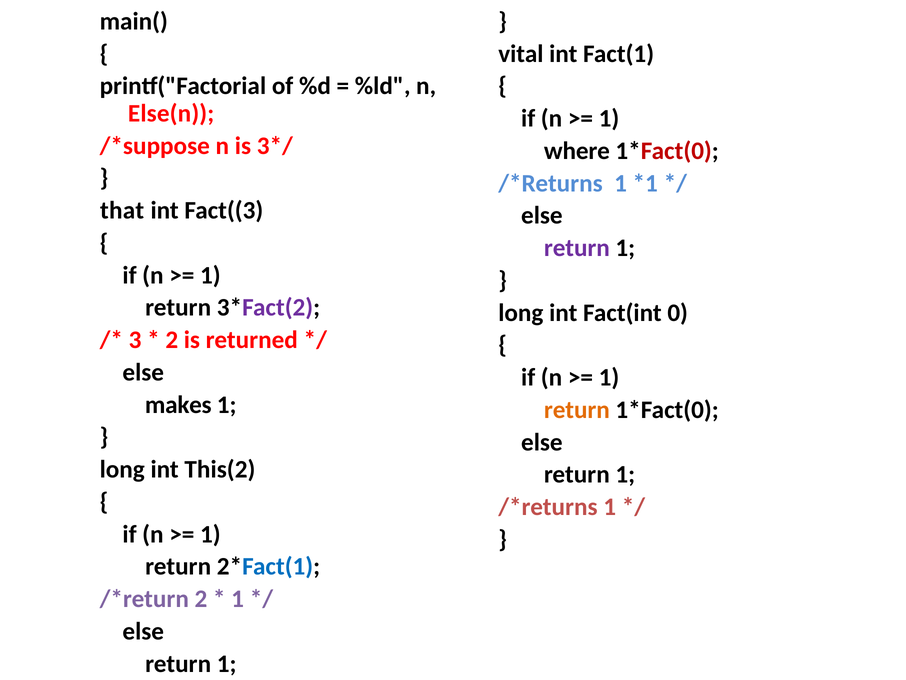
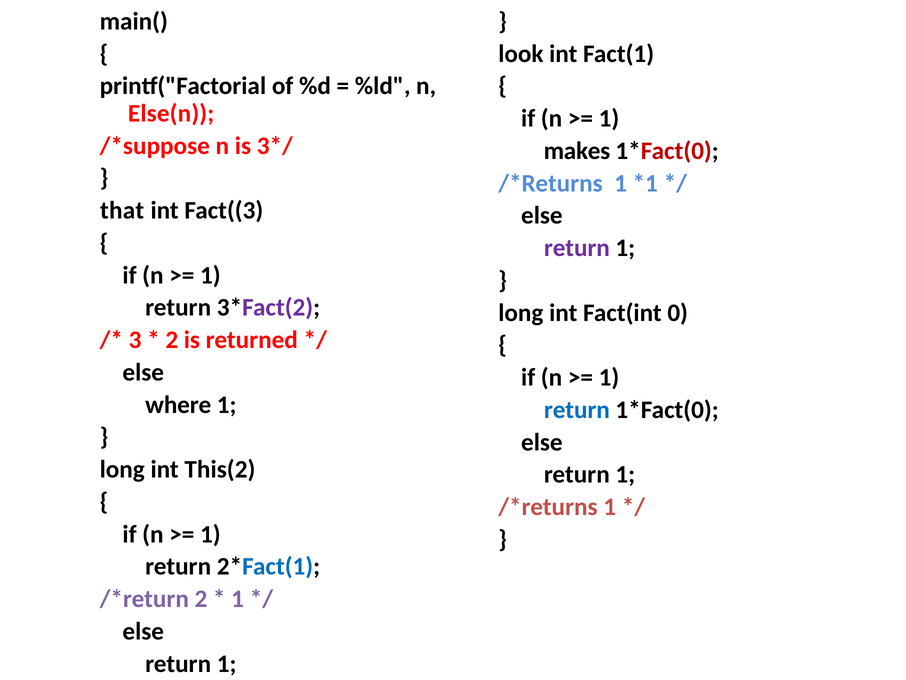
vital: vital -> look
where: where -> makes
makes: makes -> where
return at (577, 410) colour: orange -> blue
